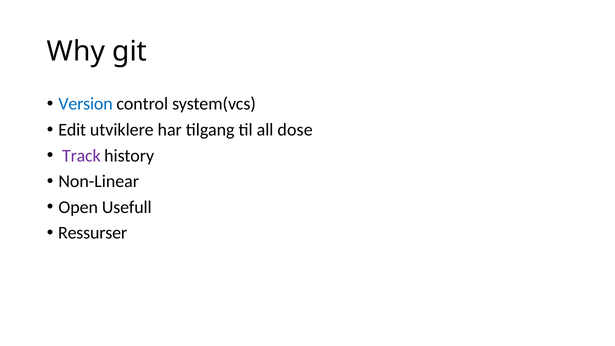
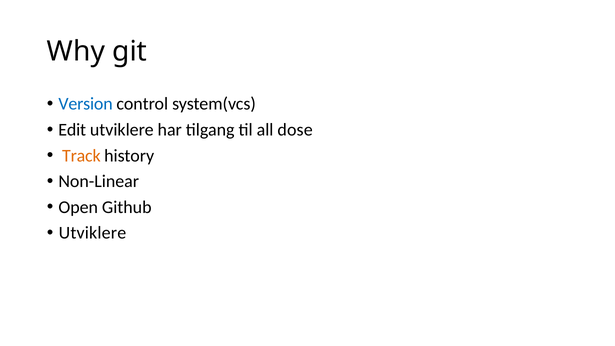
Track colour: purple -> orange
Usefull: Usefull -> Github
Ressurser at (93, 233): Ressurser -> Utviklere
